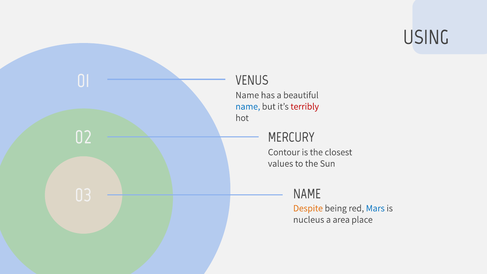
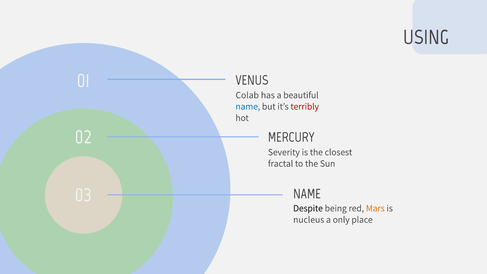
Name at (247, 95): Name -> Colab
Contour: Contour -> Severity
values: values -> fractal
Despite colour: orange -> black
Mars colour: blue -> orange
area: area -> only
